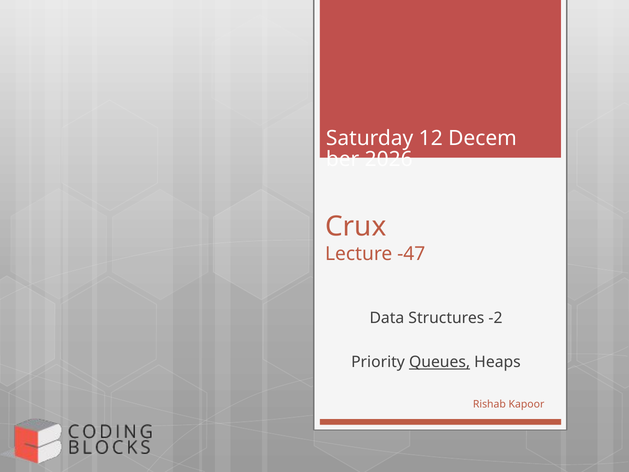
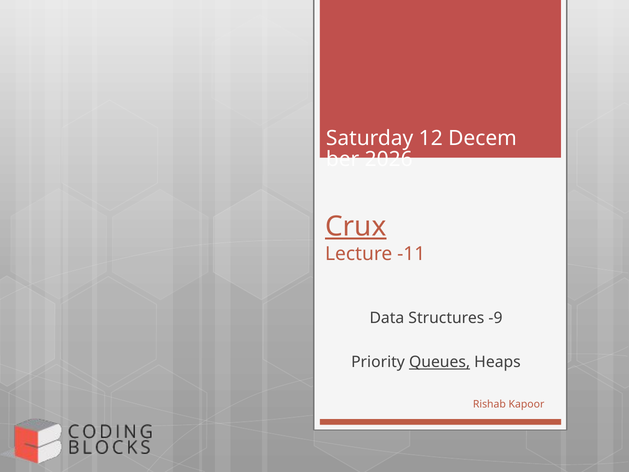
Crux underline: none -> present
-47: -47 -> -11
-2: -2 -> -9
